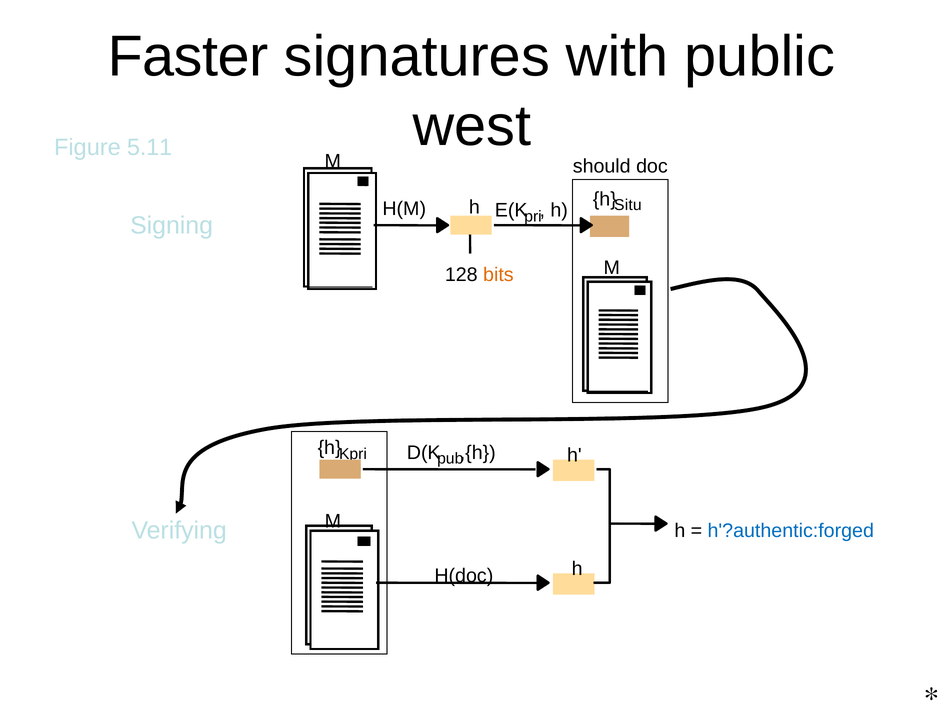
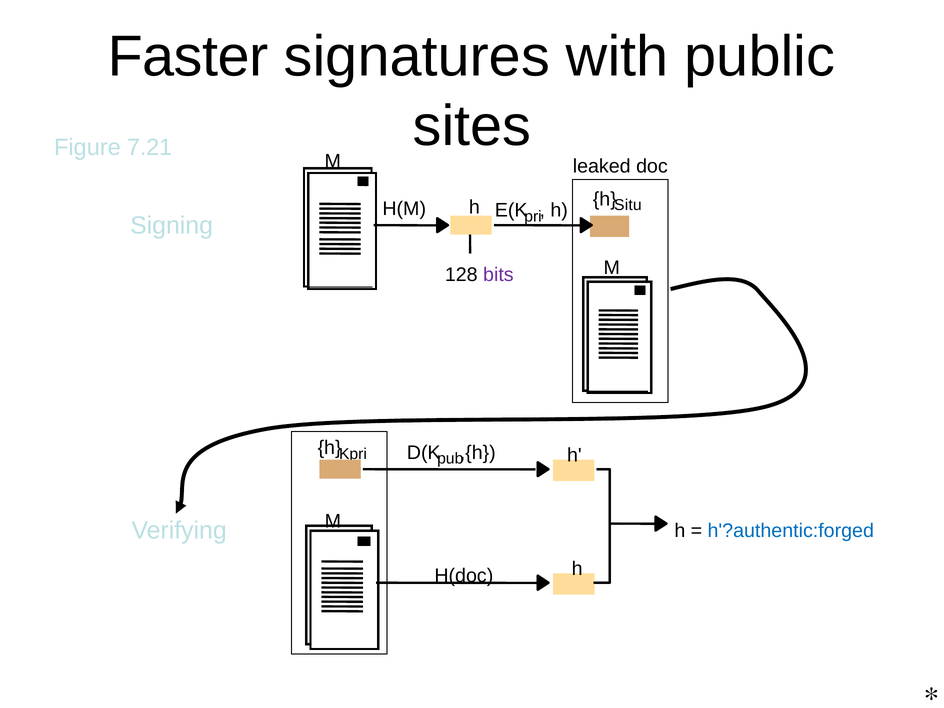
west: west -> sites
5.11: 5.11 -> 7.21
should: should -> leaked
bits colour: orange -> purple
